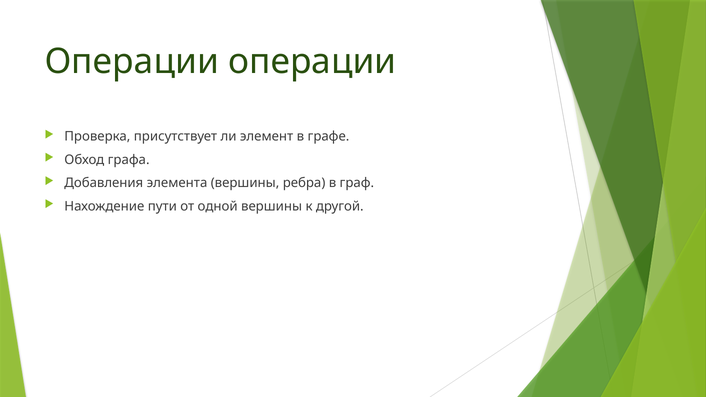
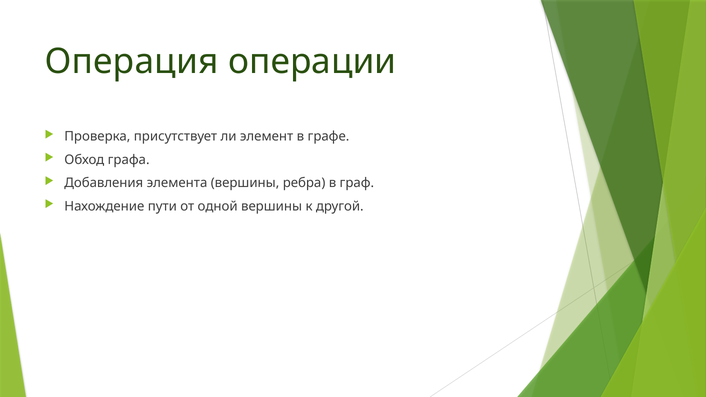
Операции at (132, 62): Операции -> Операция
